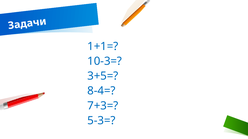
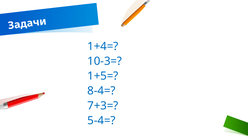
1+1=: 1+1= -> 1+4=
3+5=: 3+5= -> 1+5=
5-3=: 5-3= -> 5-4=
